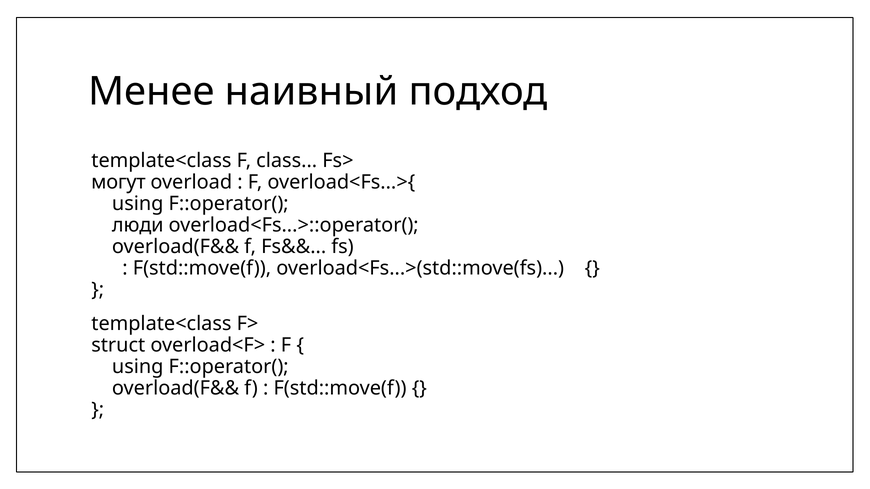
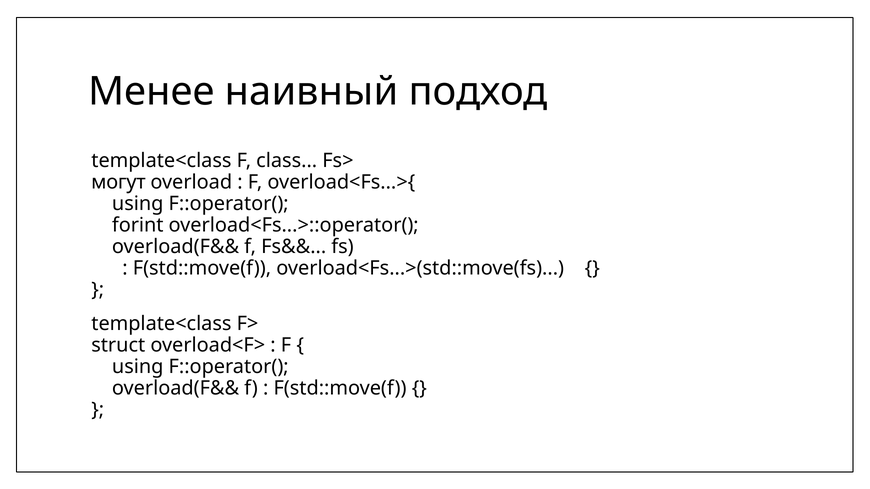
люди: люди -> forint
